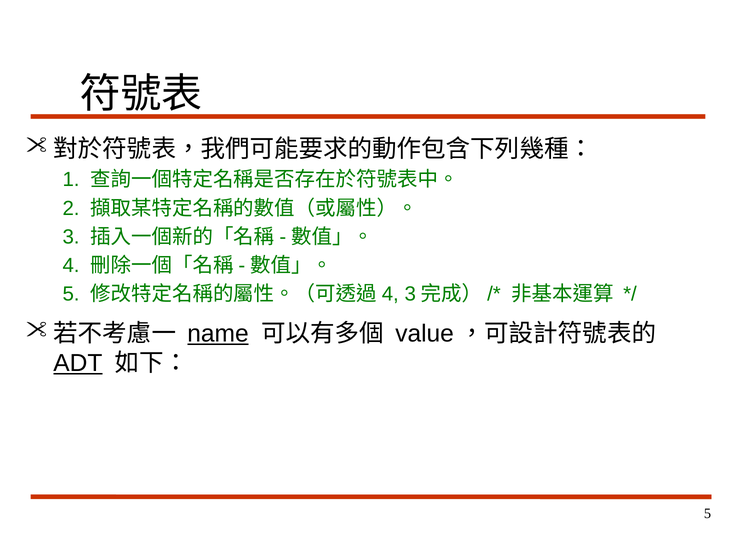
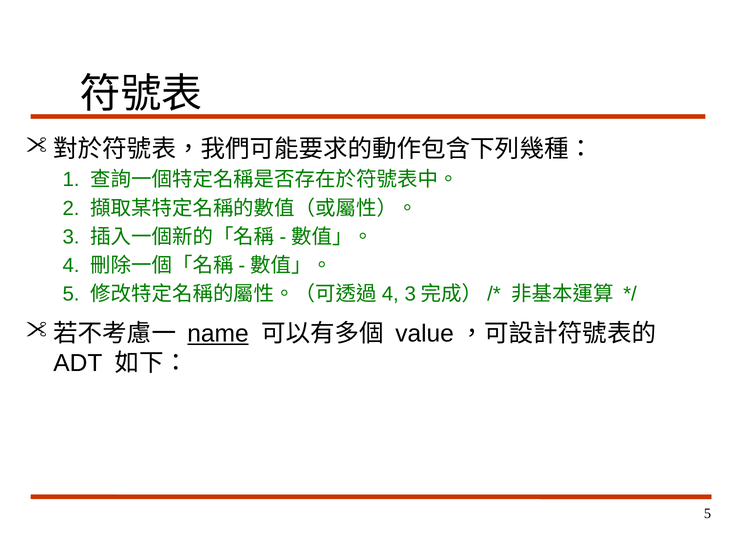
ADT underline: present -> none
